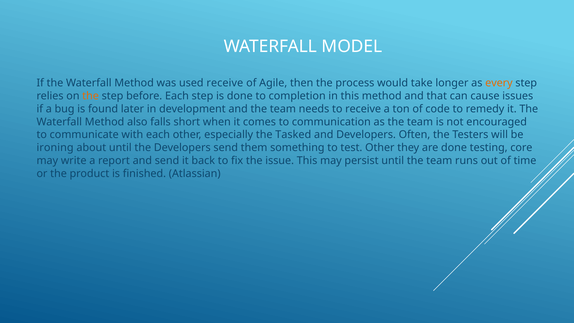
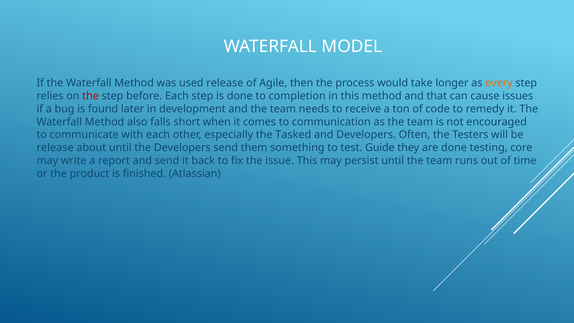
used receive: receive -> release
the at (91, 96) colour: orange -> red
ironing at (55, 148): ironing -> release
test Other: Other -> Guide
